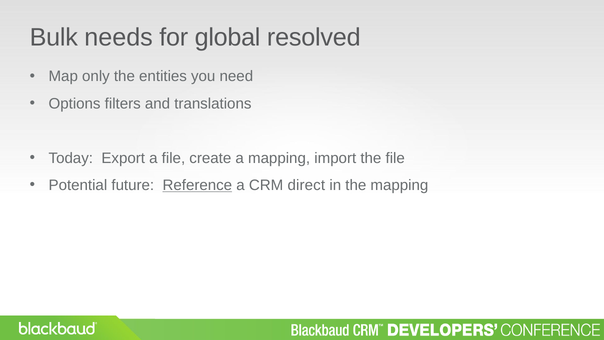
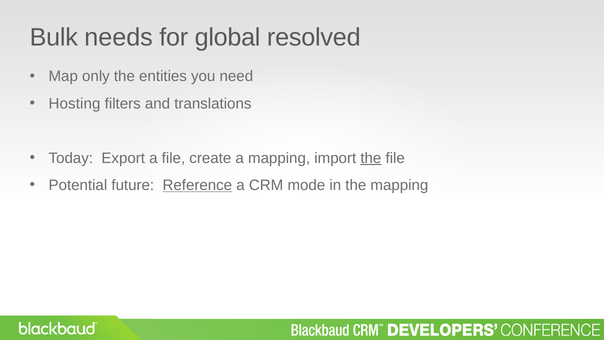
Options: Options -> Hosting
the at (371, 158) underline: none -> present
direct: direct -> mode
